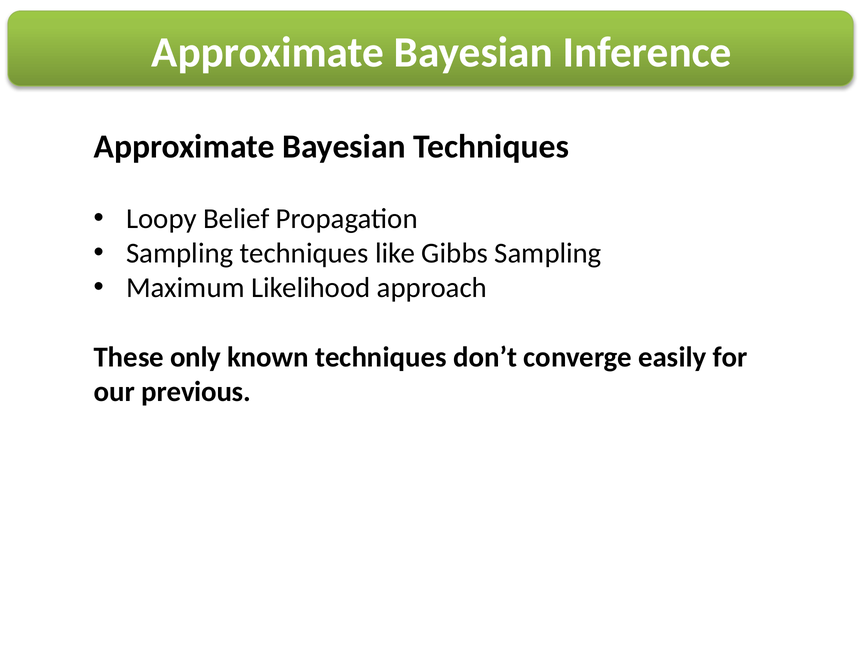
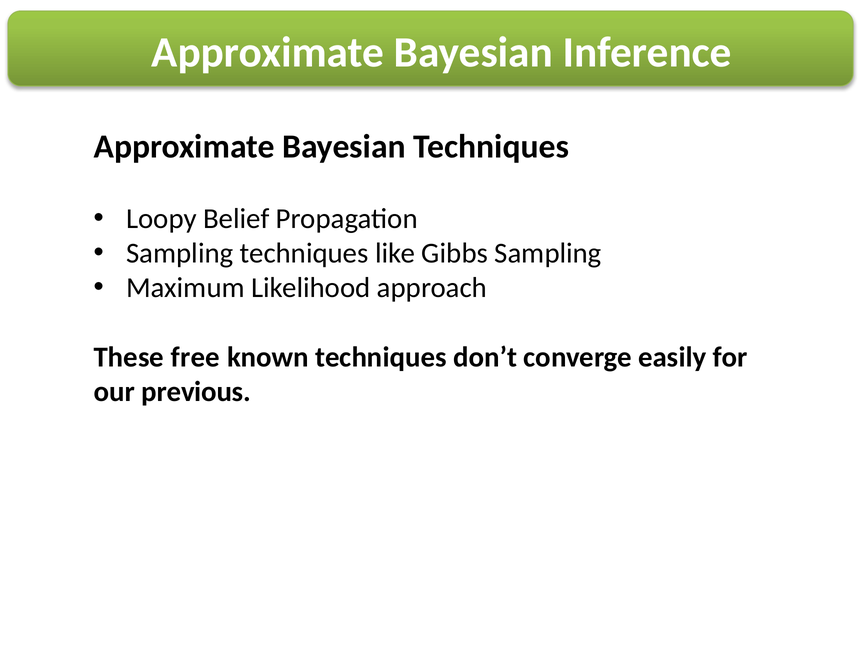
only: only -> free
